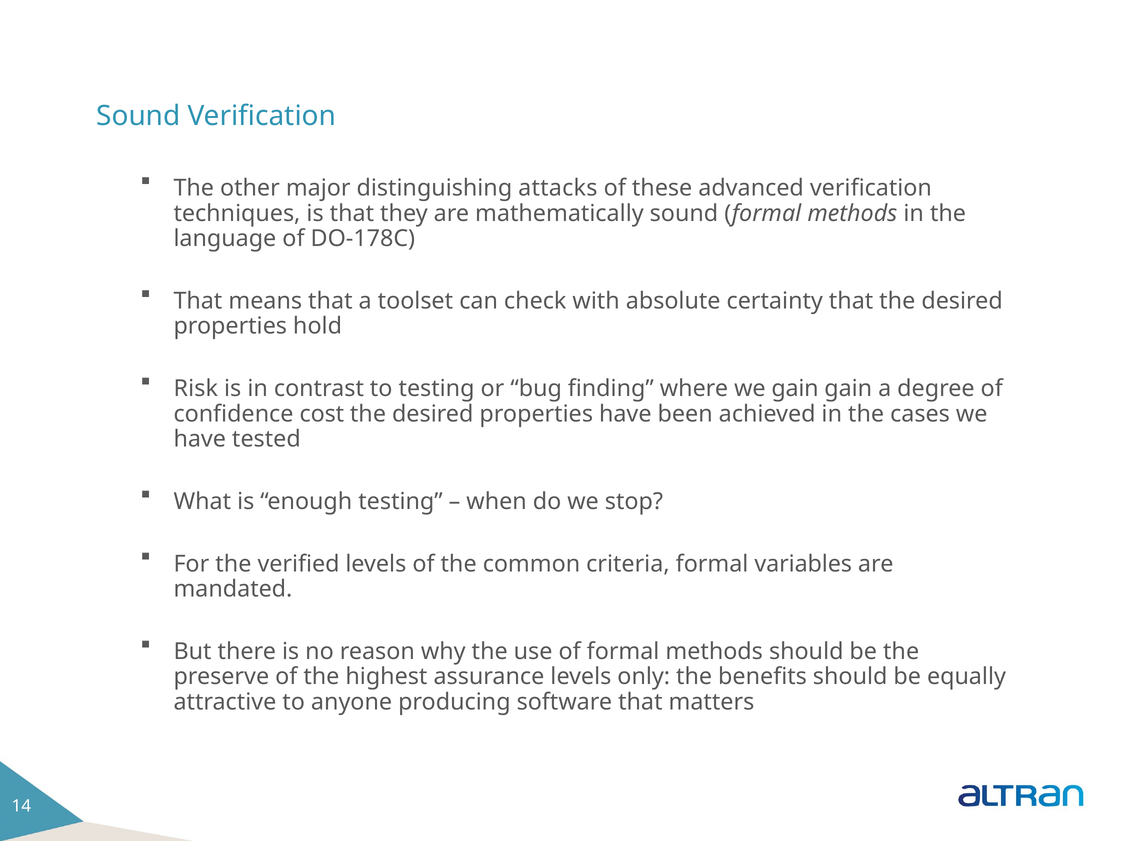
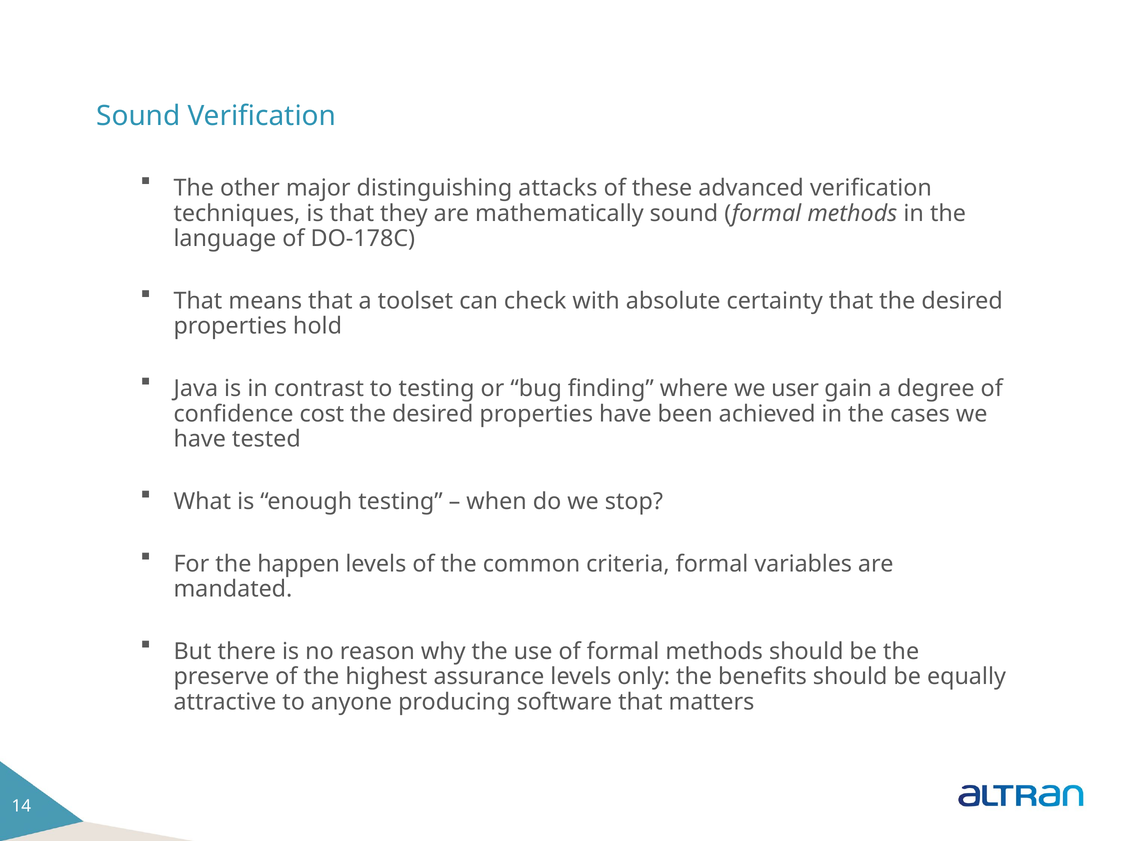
Risk: Risk -> Java
we gain: gain -> user
verified: verified -> happen
